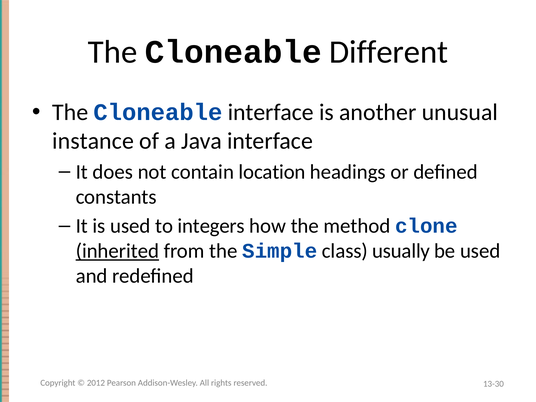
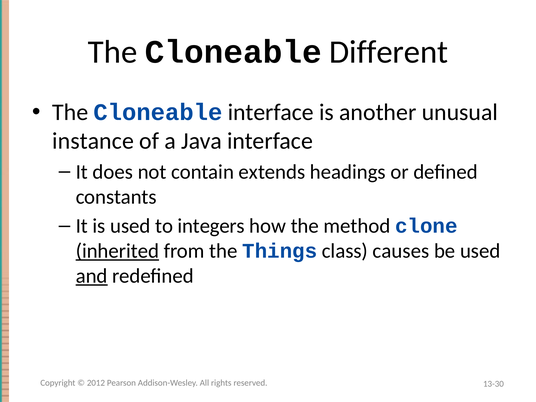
location: location -> extends
Simple: Simple -> Things
usually: usually -> causes
and underline: none -> present
